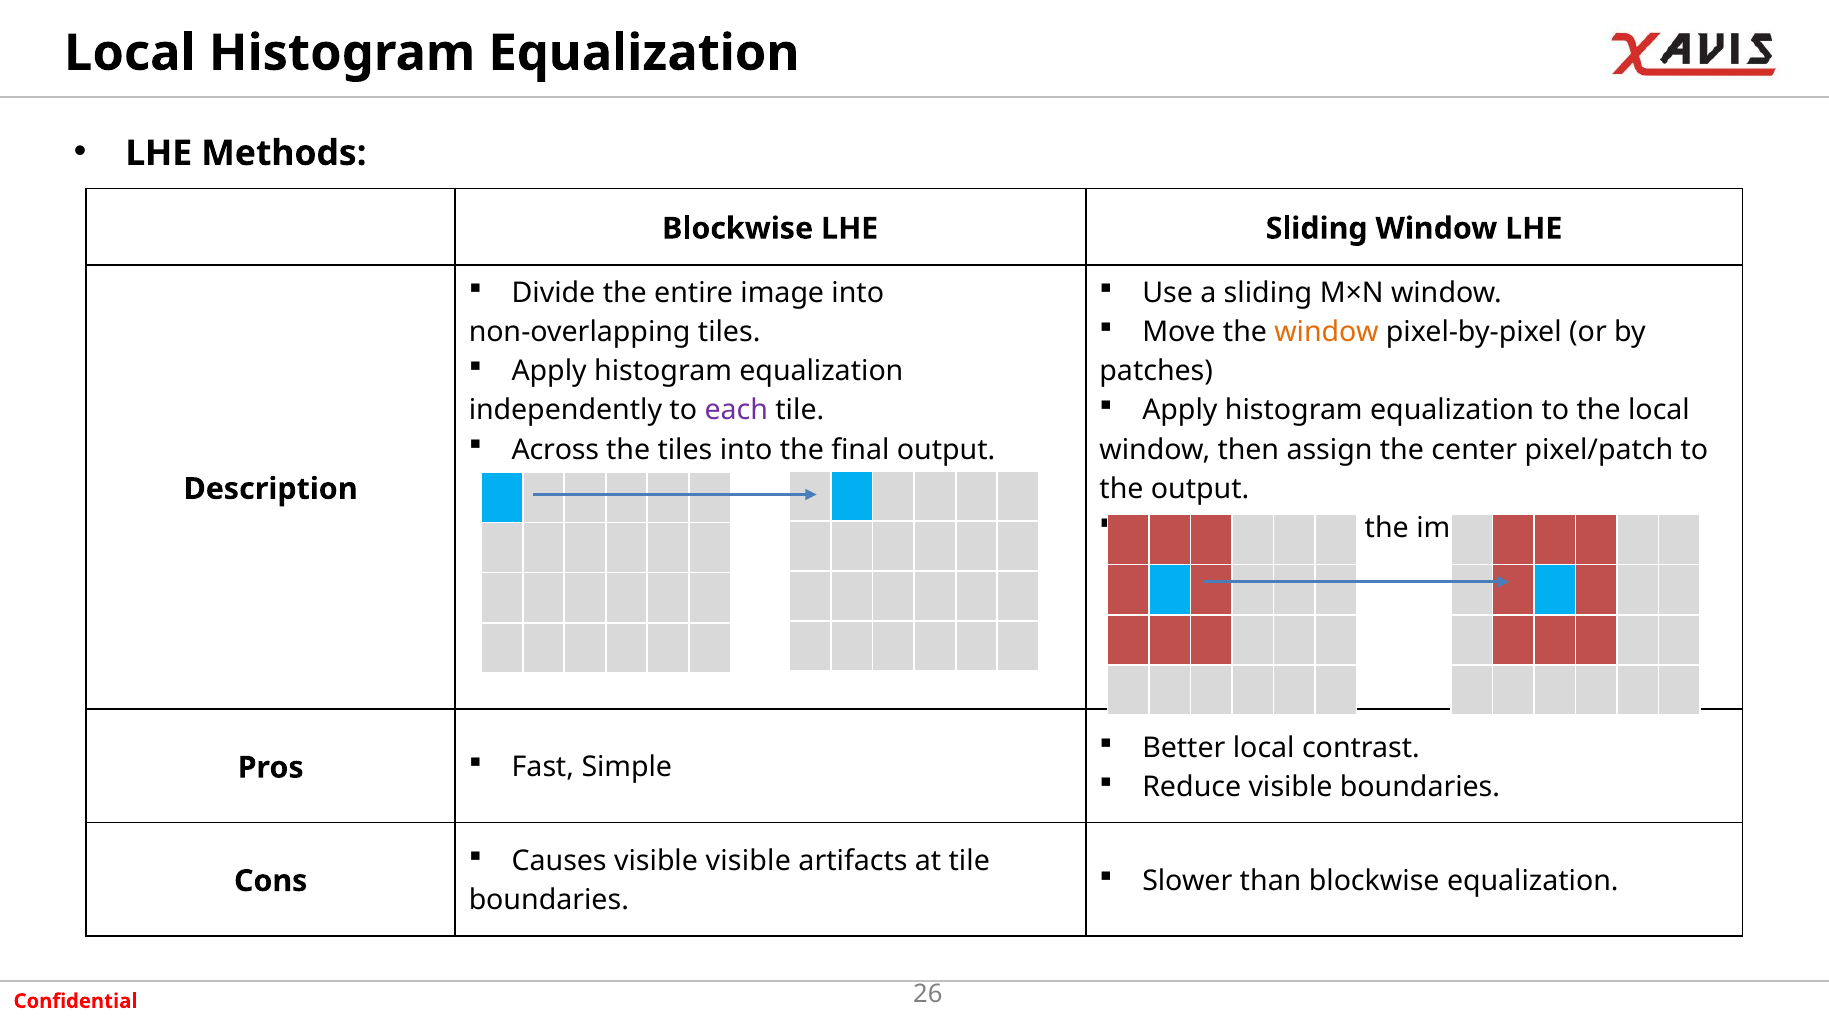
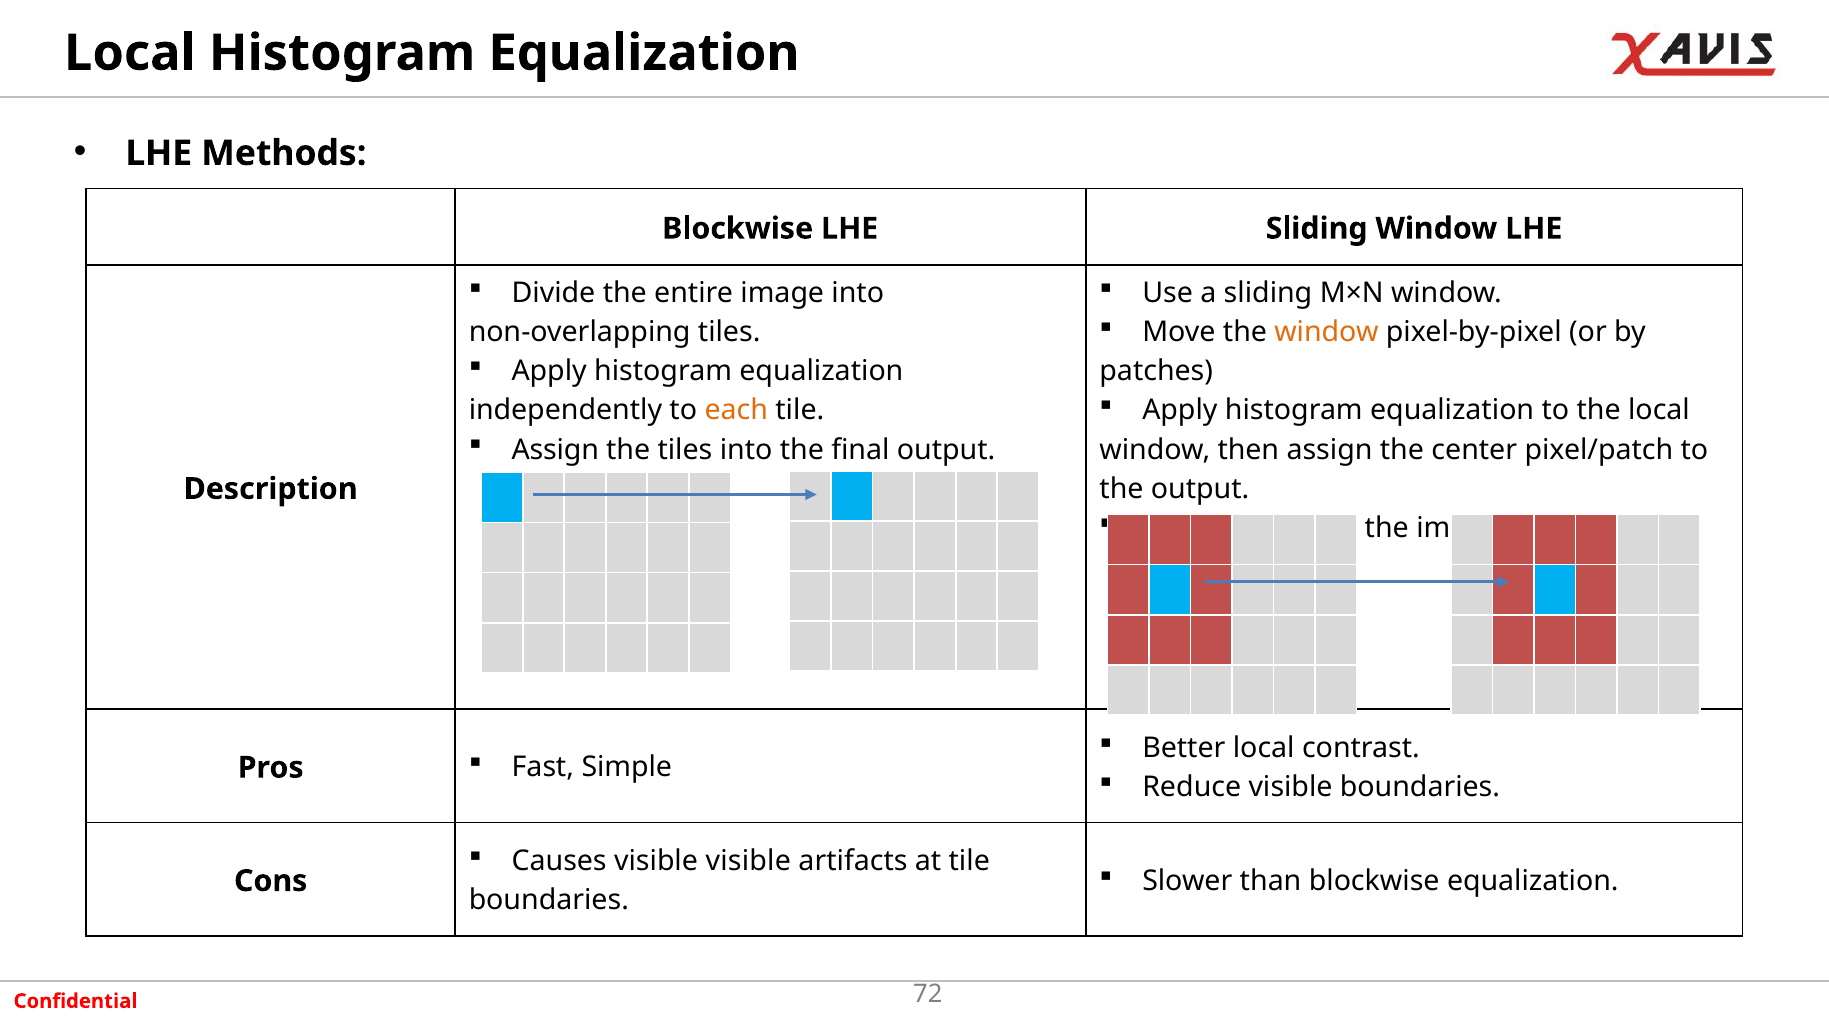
each colour: purple -> orange
Across at (555, 450): Across -> Assign
26: 26 -> 72
